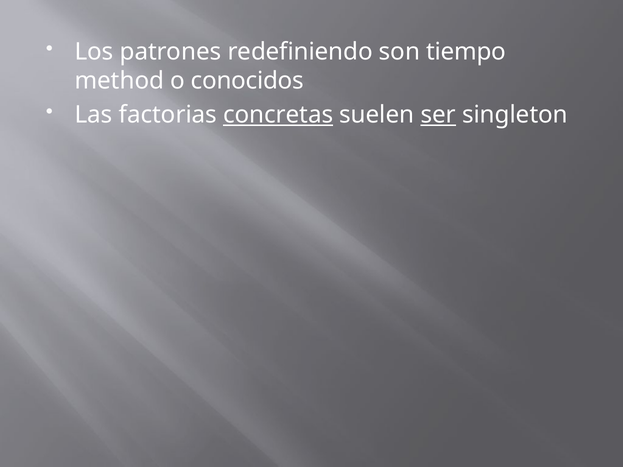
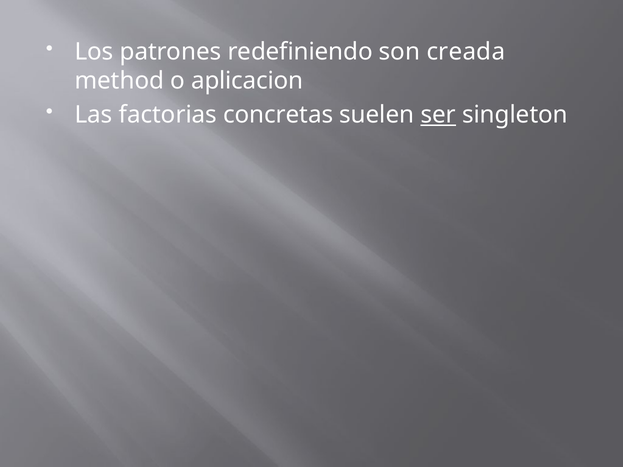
tiempo: tiempo -> creada
conocidos: conocidos -> aplicacion
concretas underline: present -> none
